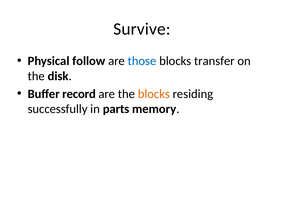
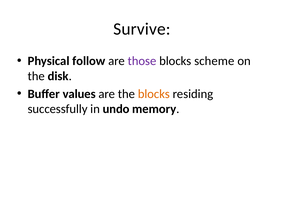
those colour: blue -> purple
transfer: transfer -> scheme
record: record -> values
parts: parts -> undo
